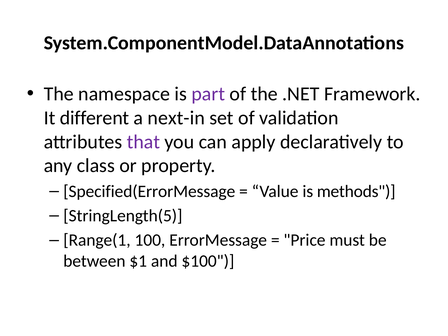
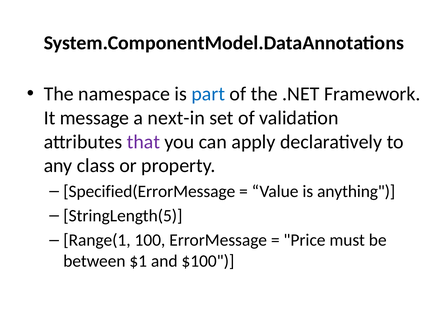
part colour: purple -> blue
different: different -> message
methods: methods -> anything
